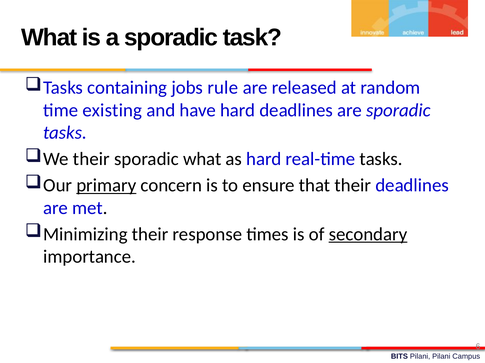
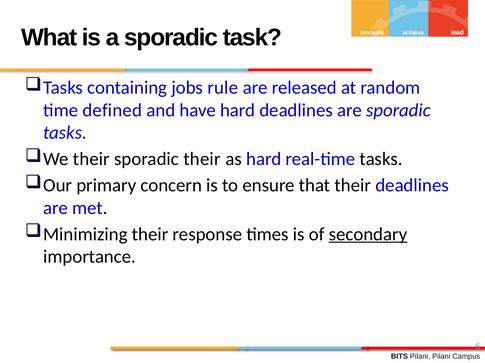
existing: existing -> defined
sporadic what: what -> their
primary underline: present -> none
